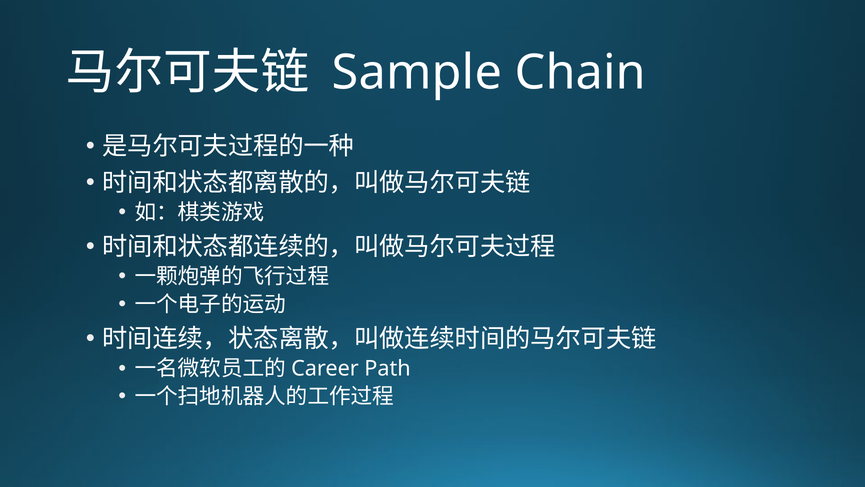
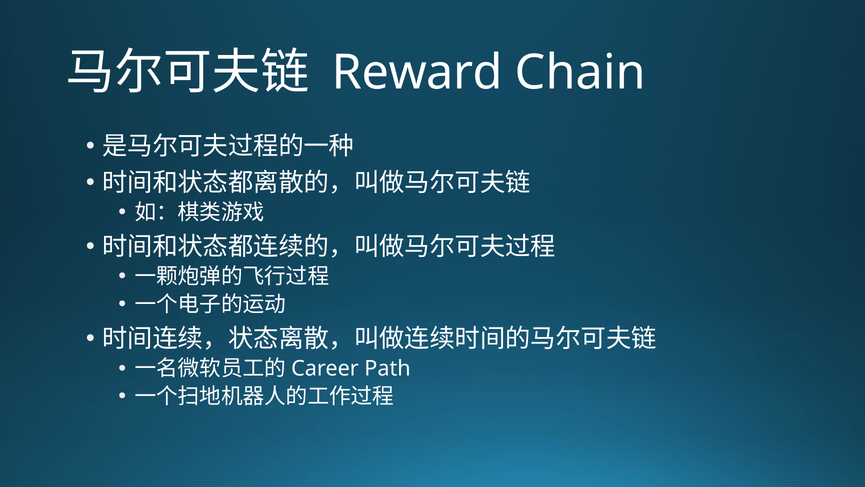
Sample: Sample -> Reward
